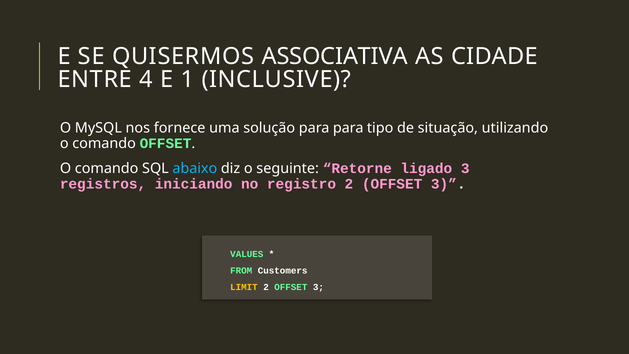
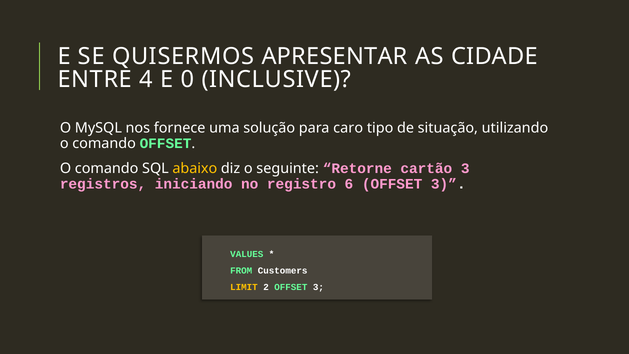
ASSOCIATIVA: ASSOCIATIVA -> APRESENTAR
1: 1 -> 0
para para: para -> caro
abaixo colour: light blue -> yellow
ligado: ligado -> cartão
registro 2: 2 -> 6
